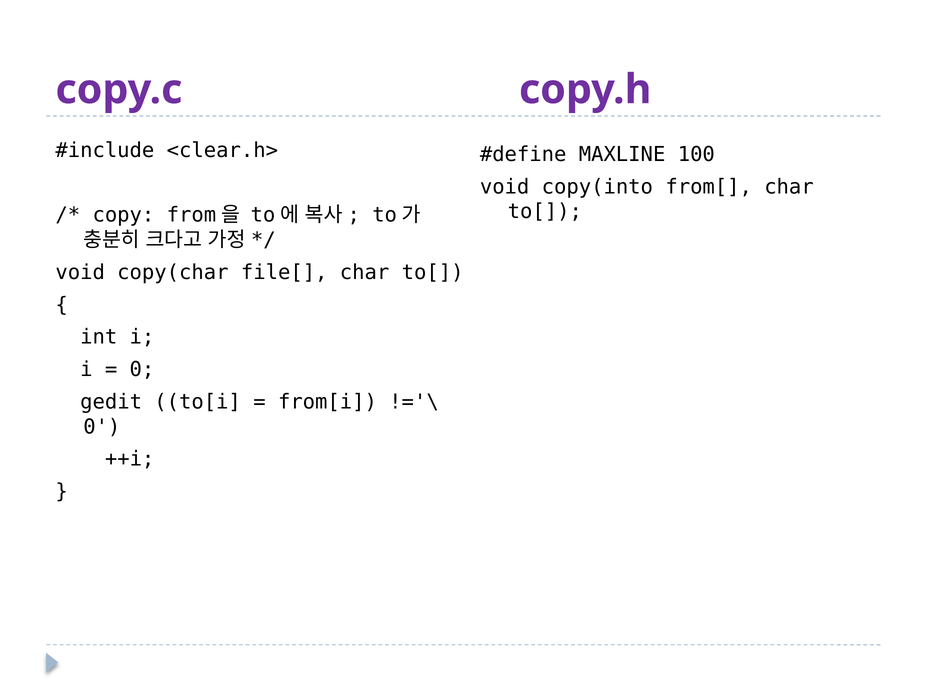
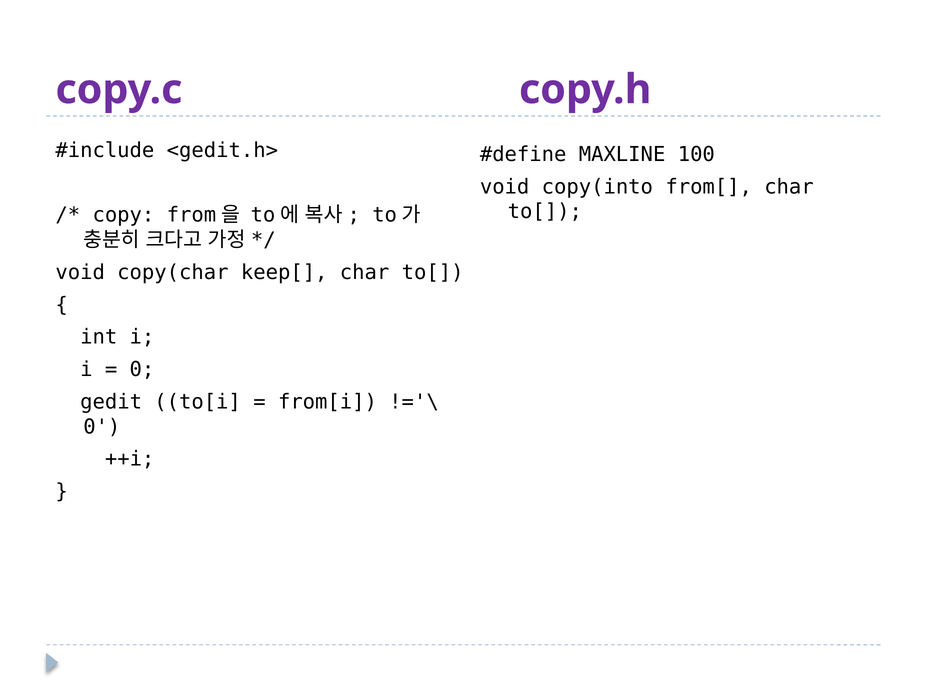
<clear.h>: <clear.h> -> <gedit.h>
file[: file[ -> keep[
